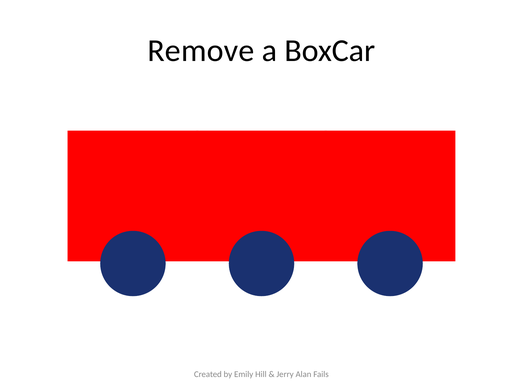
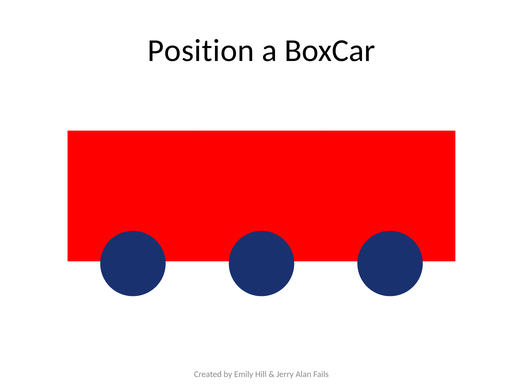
Remove: Remove -> Position
